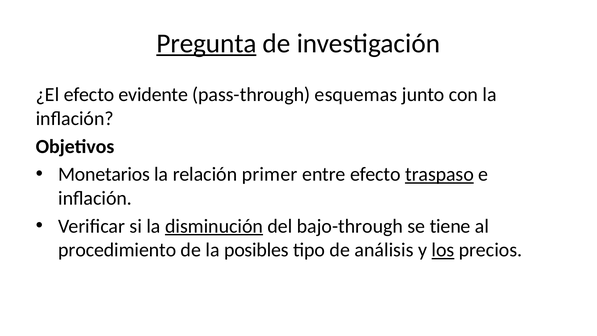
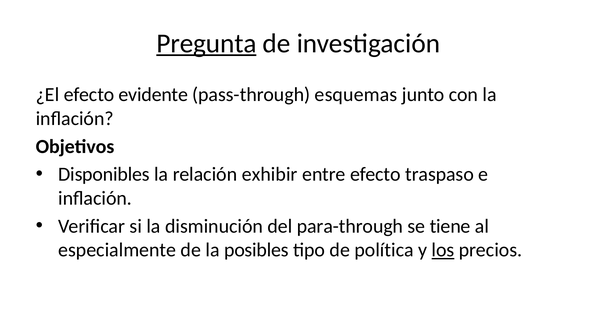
Monetarios: Monetarios -> Disponibles
primer: primer -> exhibir
traspaso underline: present -> none
disminución underline: present -> none
bajo-through: bajo-through -> para-through
procedimiento: procedimiento -> especialmente
análisis: análisis -> política
